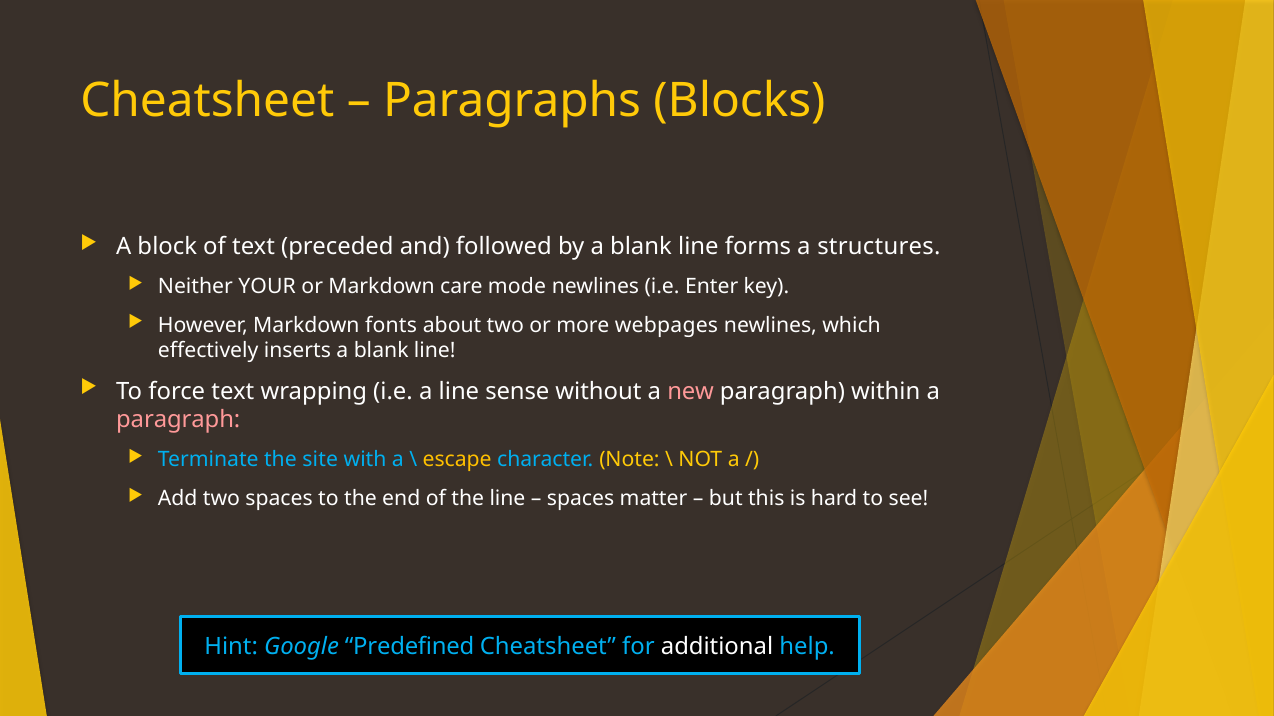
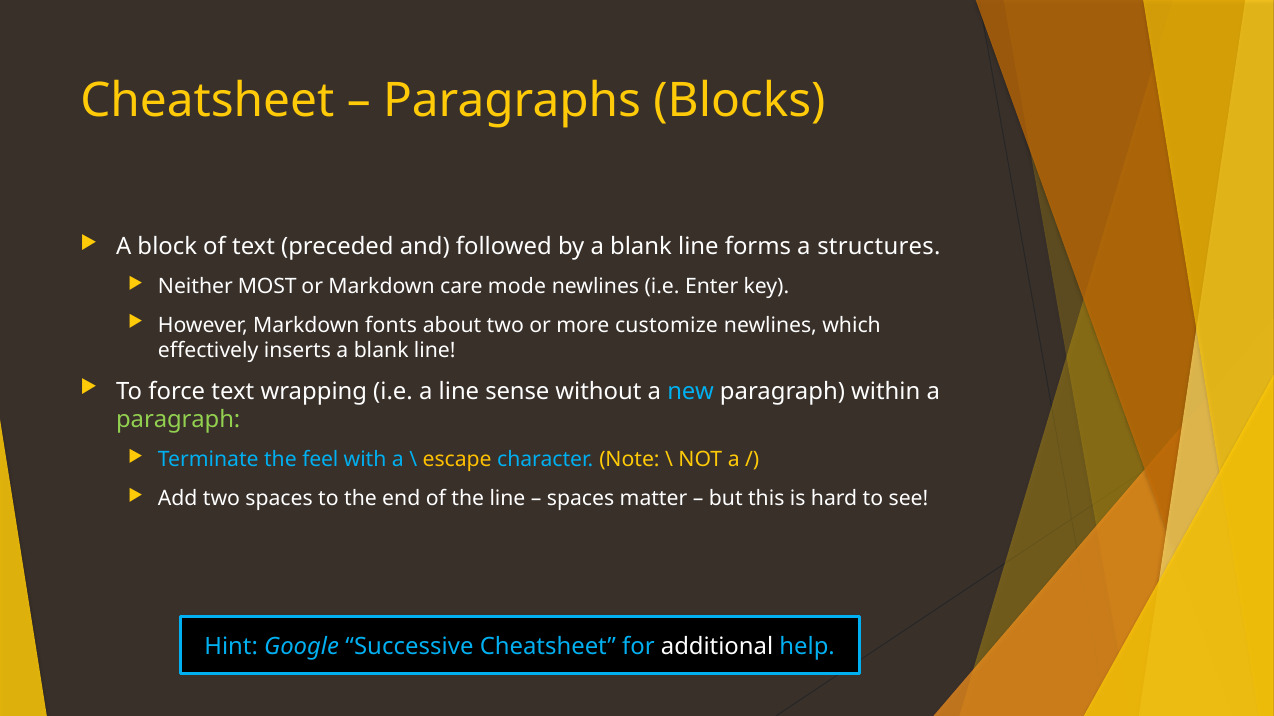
YOUR: YOUR -> MOST
webpages: webpages -> customize
new colour: pink -> light blue
paragraph at (178, 420) colour: pink -> light green
site: site -> feel
Predefined: Predefined -> Successive
